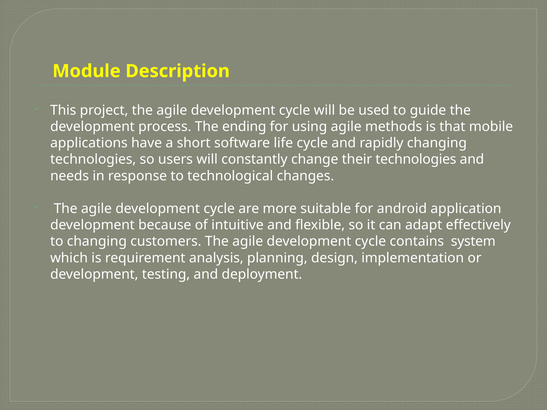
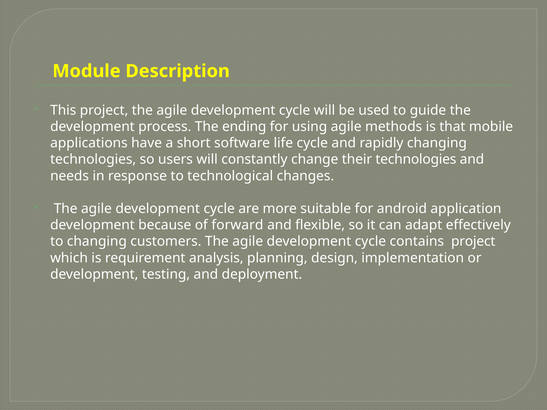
intuitive: intuitive -> forward
contains system: system -> project
